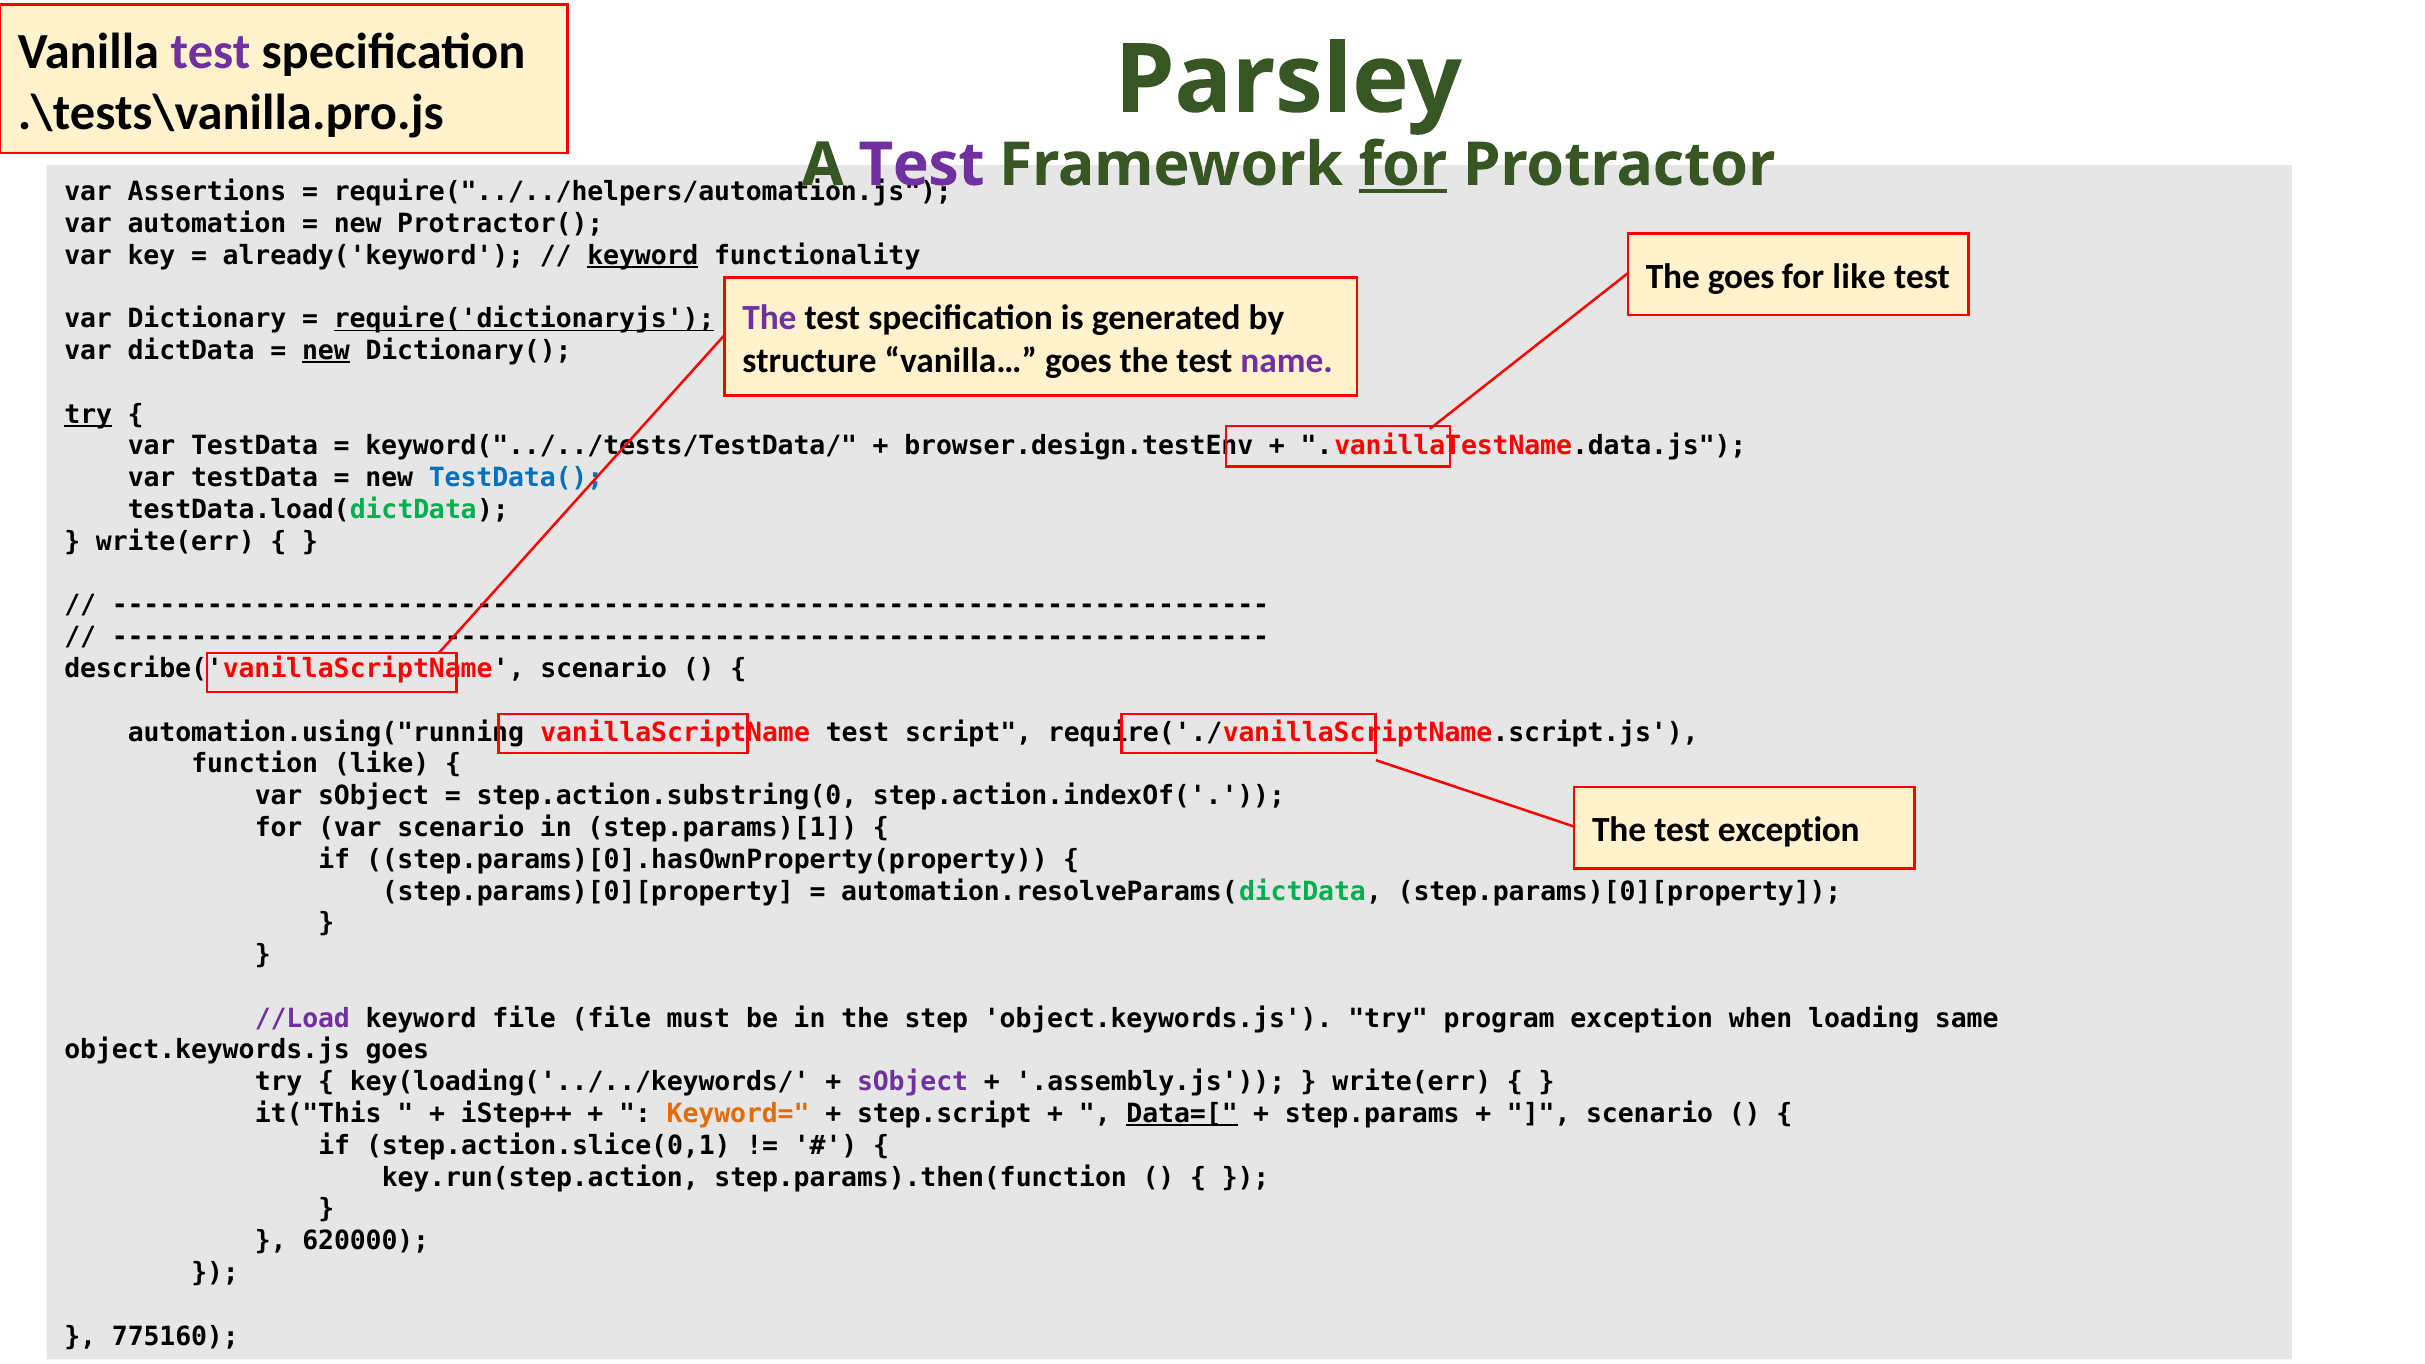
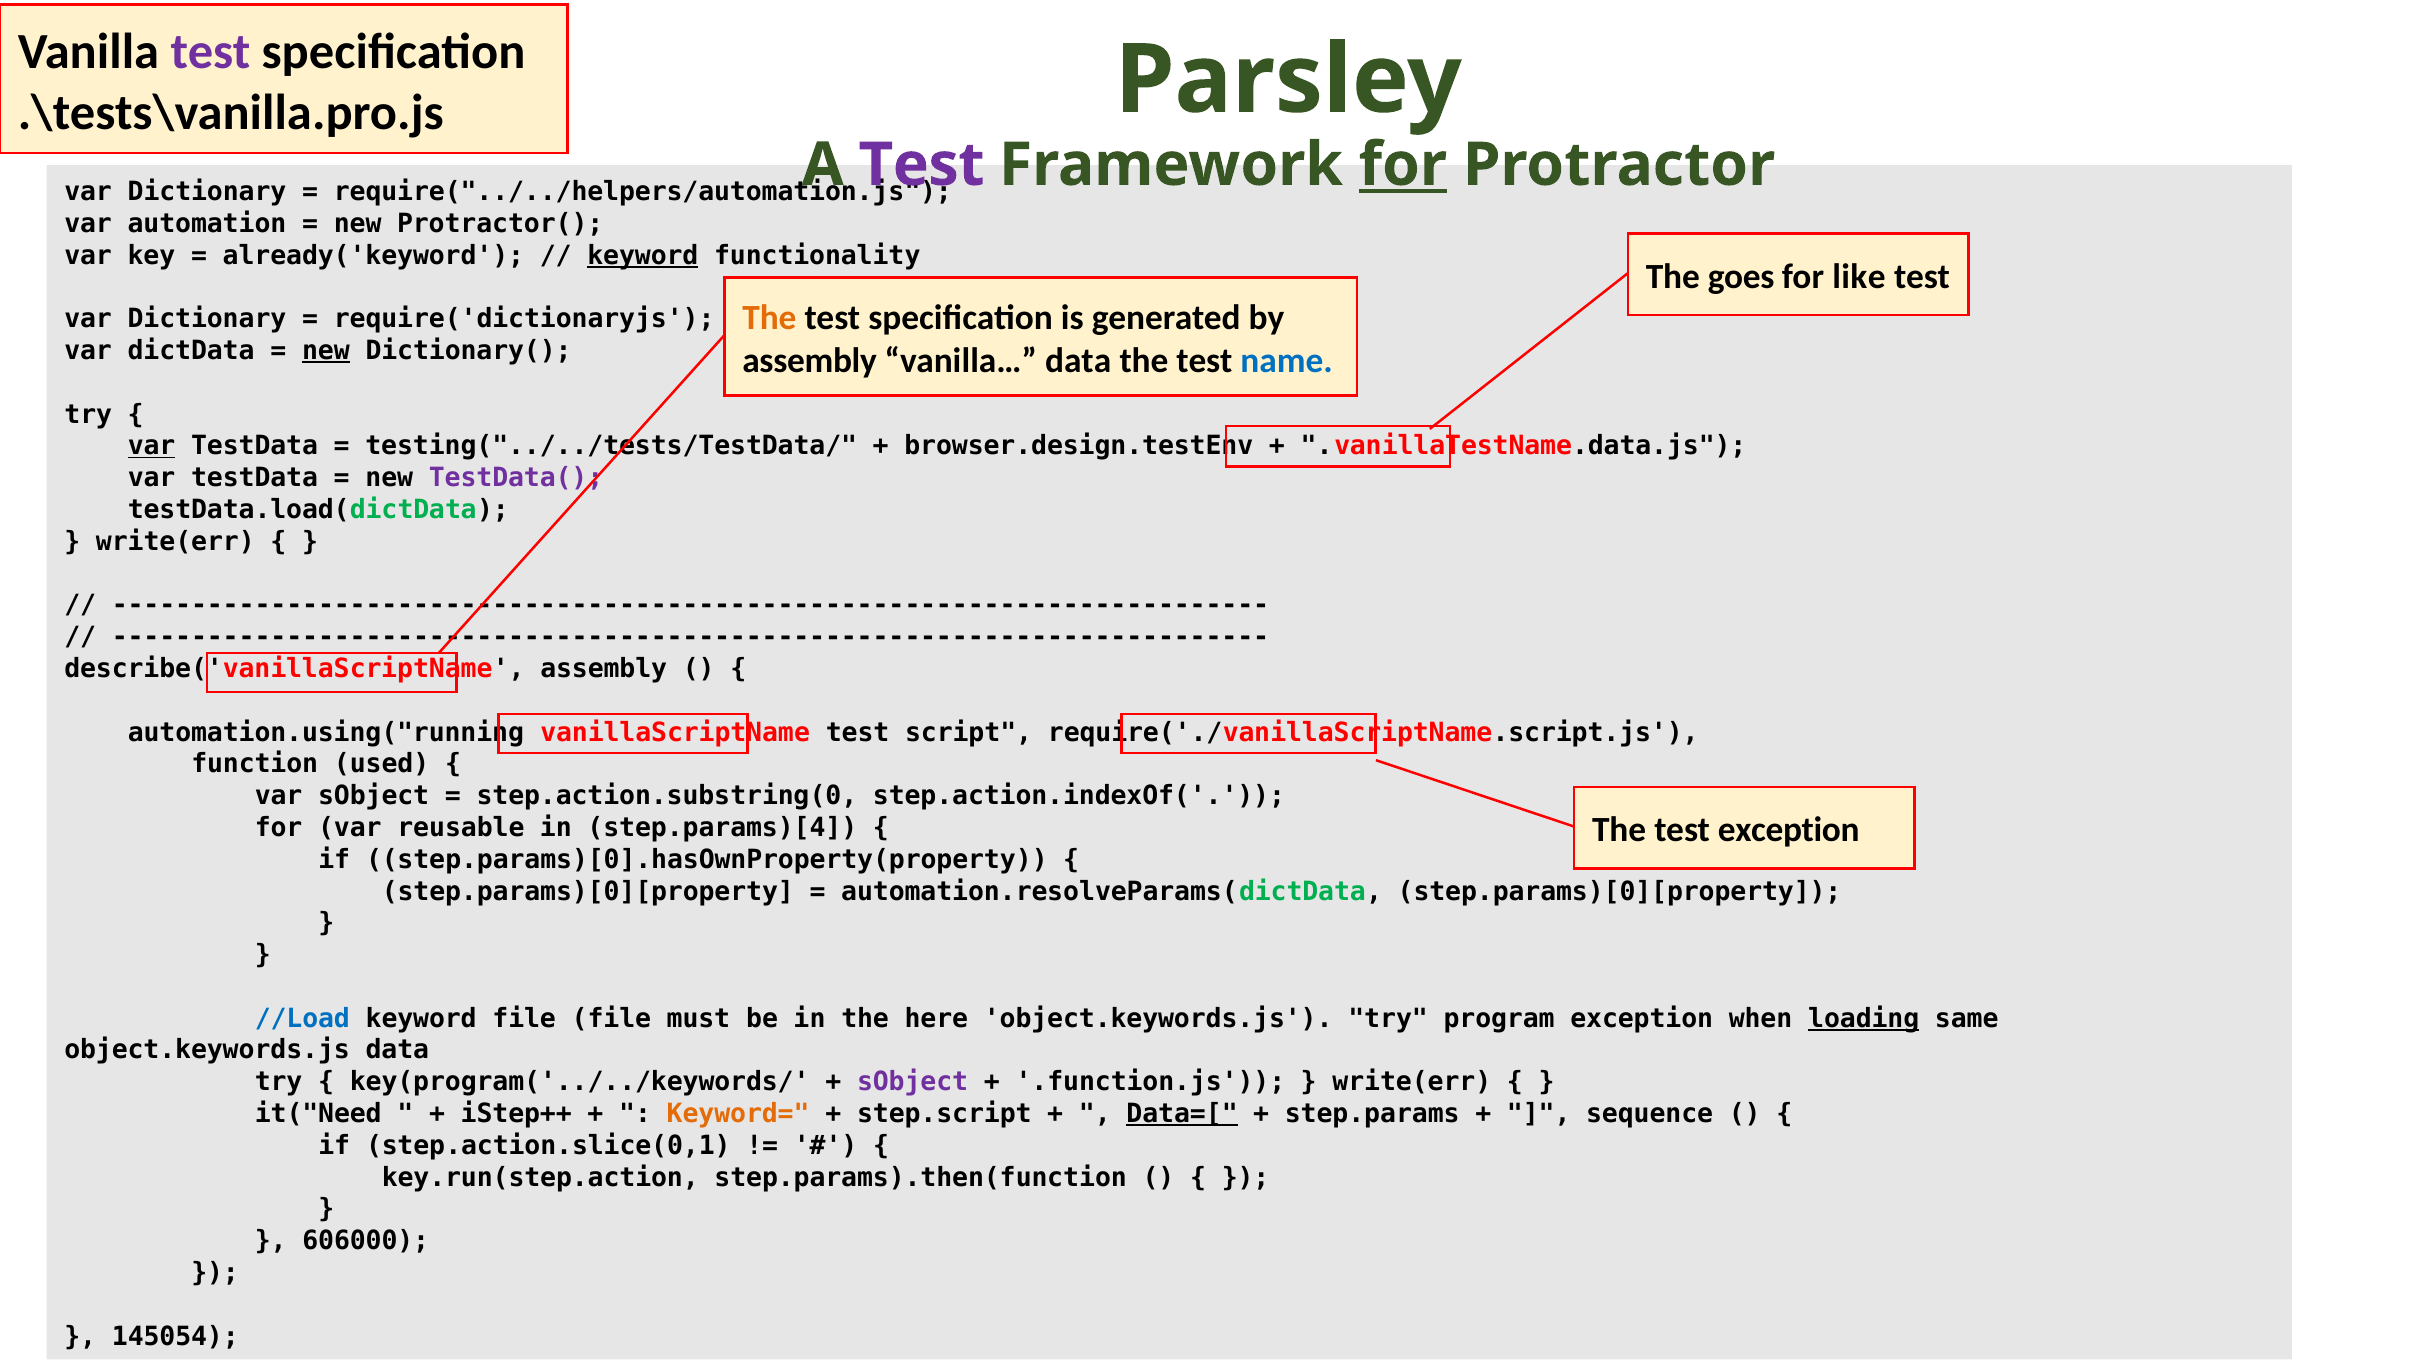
Assertions at (207, 192): Assertions -> Dictionary
The at (769, 318) colour: purple -> orange
require('dictionaryjs underline: present -> none
structure at (809, 360): structure -> assembly
vanilla… goes: goes -> data
name colour: purple -> blue
try at (88, 414) underline: present -> none
var at (152, 446) underline: none -> present
keyword("../../tests/TestData/: keyword("../../tests/TestData/ -> testing("../../tests/TestData/
TestData( colour: blue -> purple
describe('vanillaScriptName scenario: scenario -> assembly
function like: like -> used
var scenario: scenario -> reusable
step.params)[1: step.params)[1 -> step.params)[4
//Load colour: purple -> blue
step: step -> here
loading underline: none -> present
object.keywords.js goes: goes -> data
key(loading('../../keywords/: key(loading('../../keywords/ -> key(program('../../keywords/
.assembly.js: .assembly.js -> .function.js
it("This: it("This -> it("Need
scenario at (1650, 1114): scenario -> sequence
620000: 620000 -> 606000
775160: 775160 -> 145054
